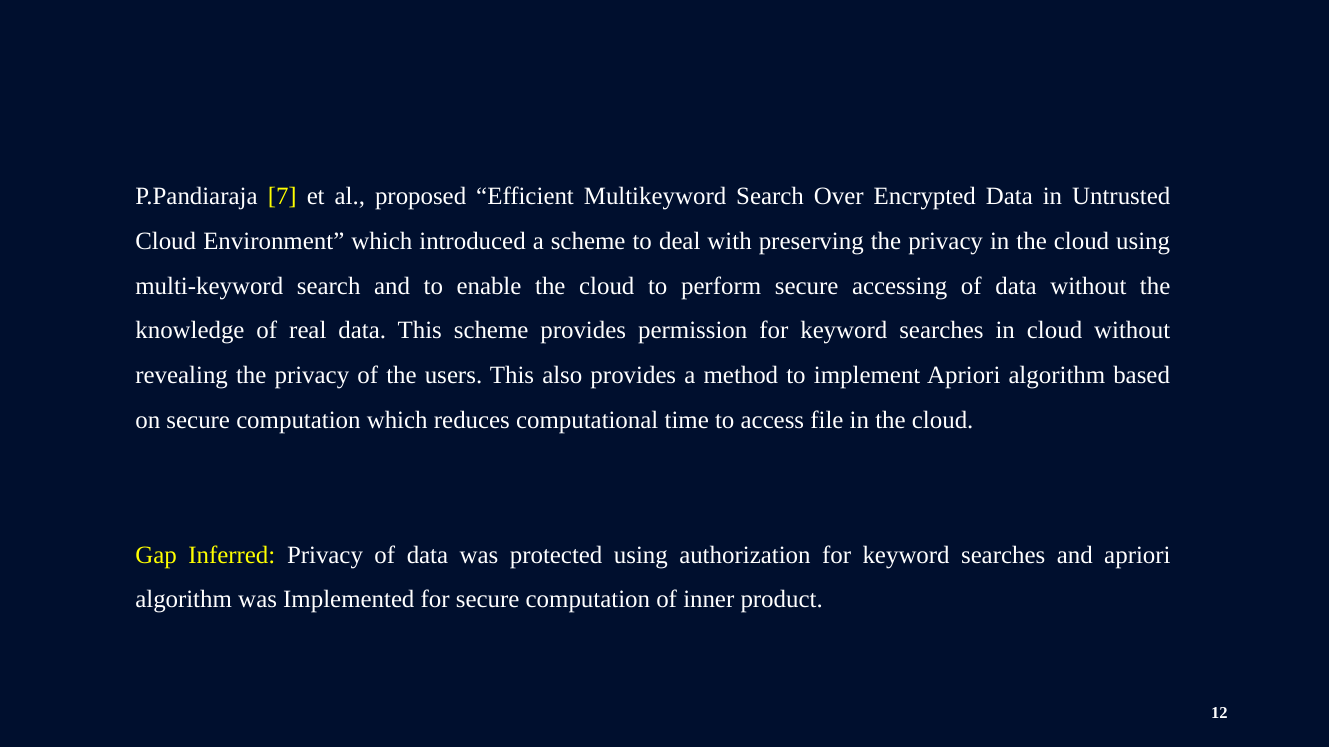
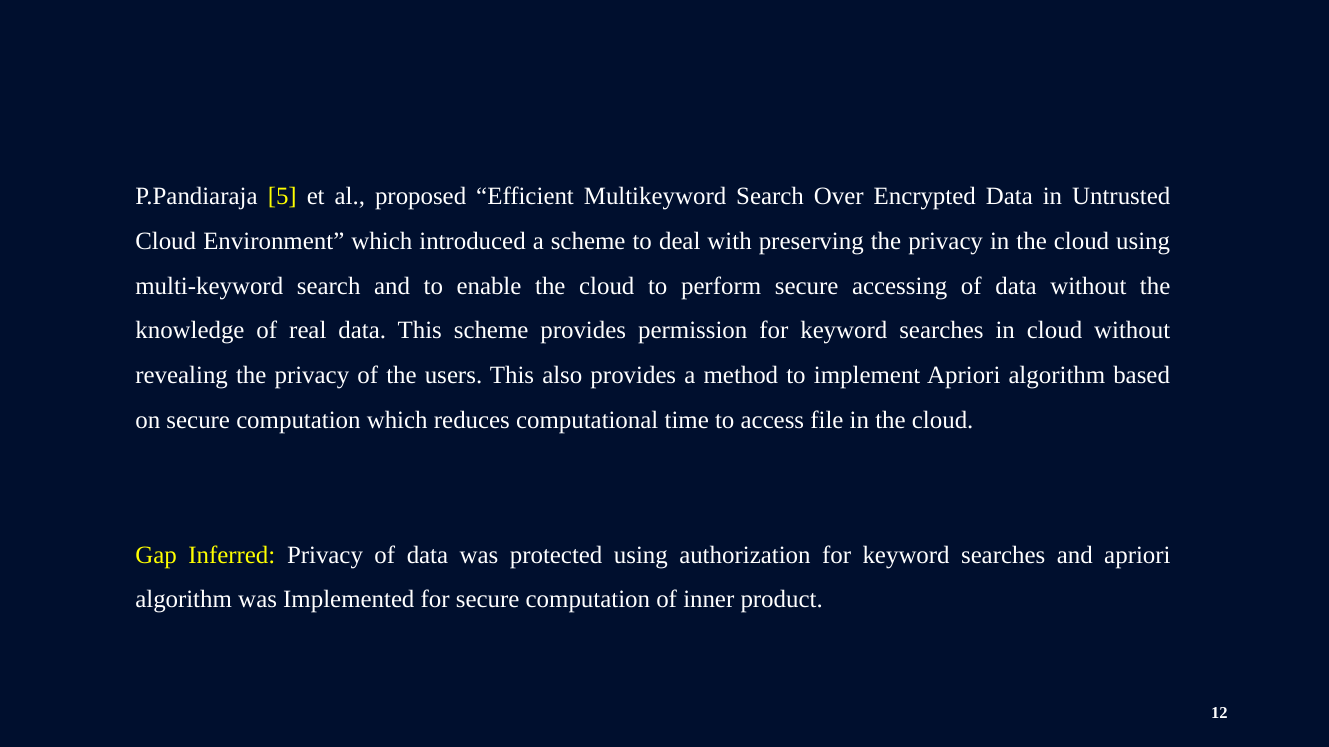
7: 7 -> 5
